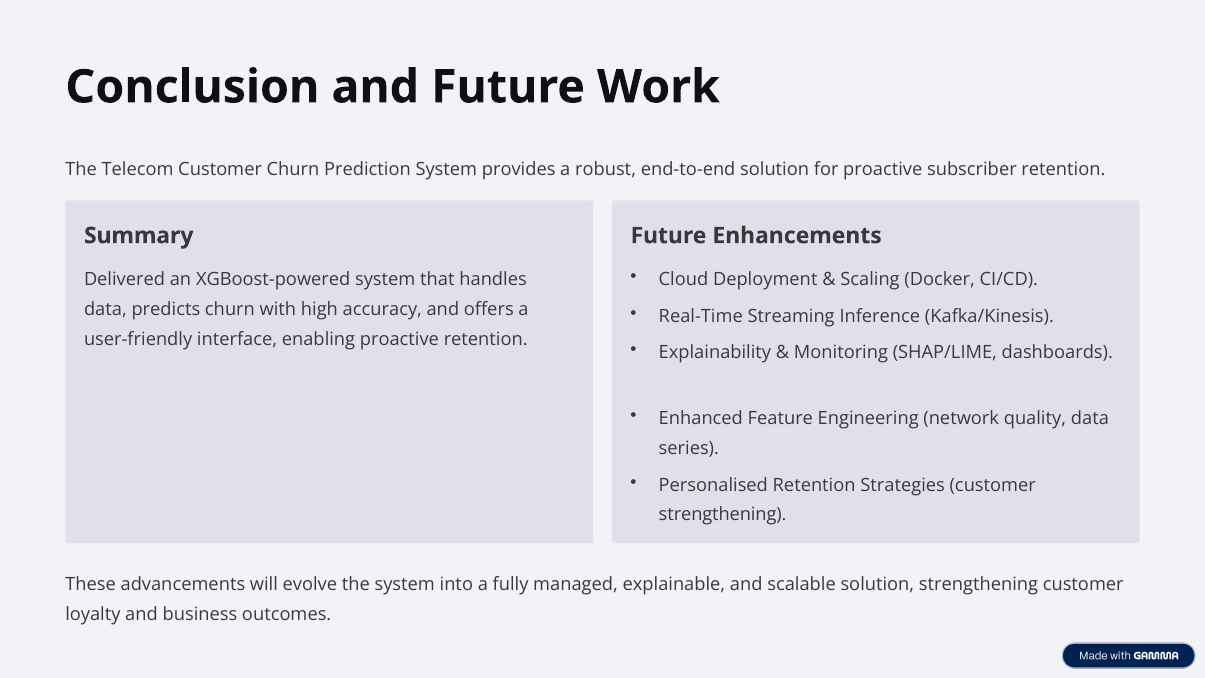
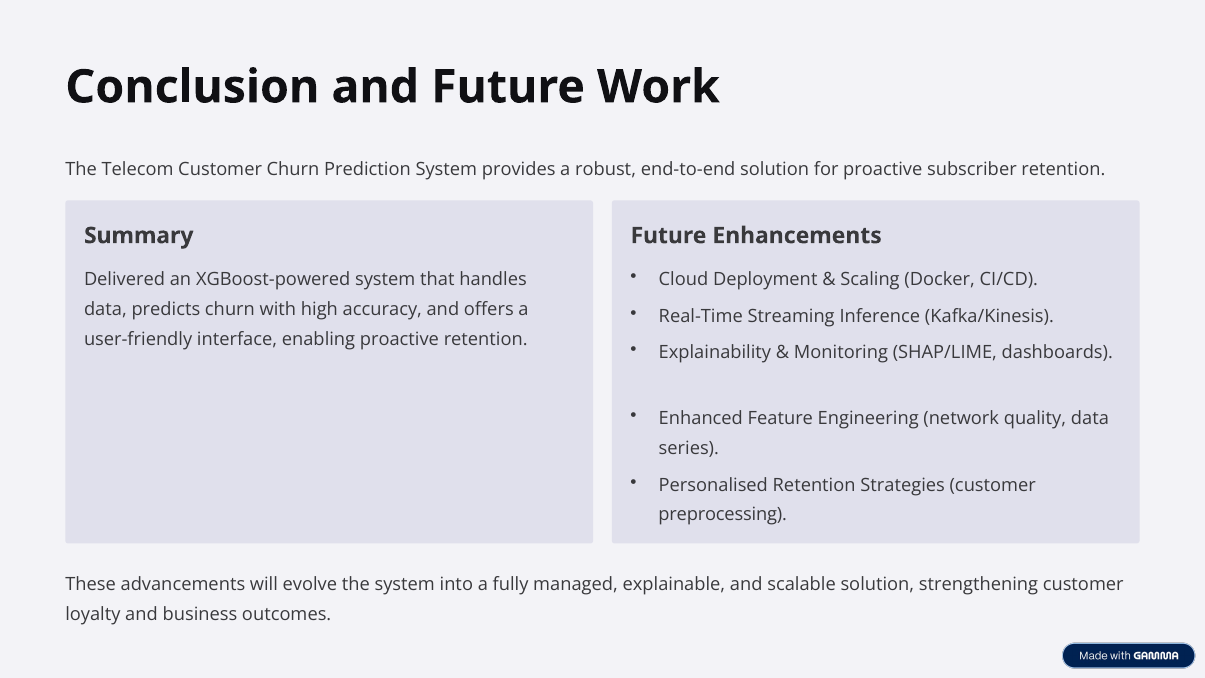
strengthening at (723, 515): strengthening -> preprocessing
